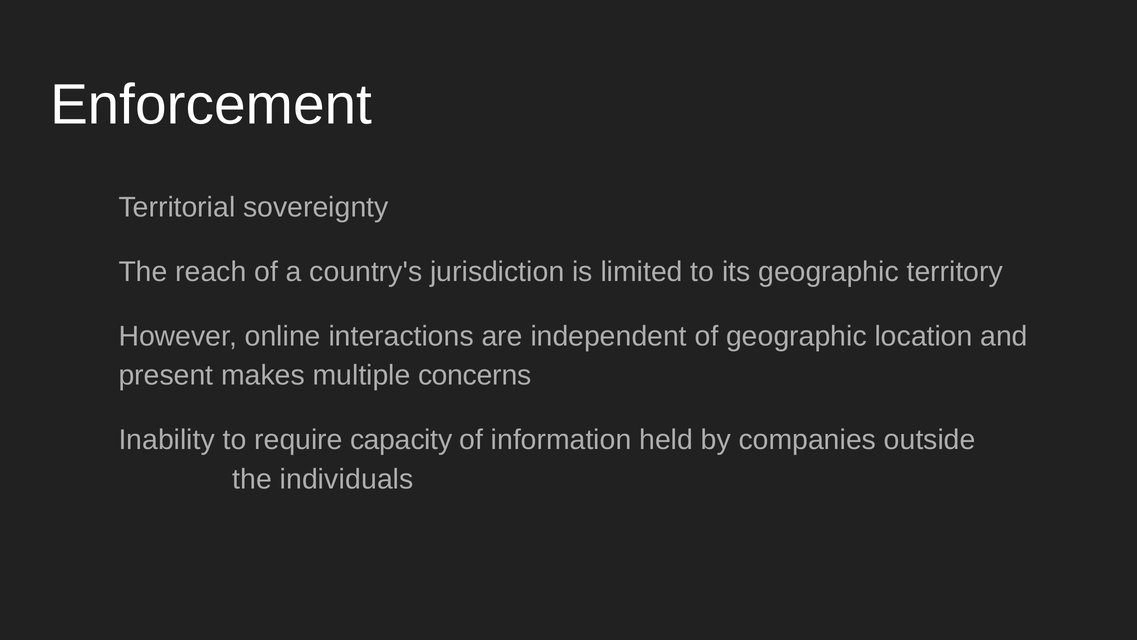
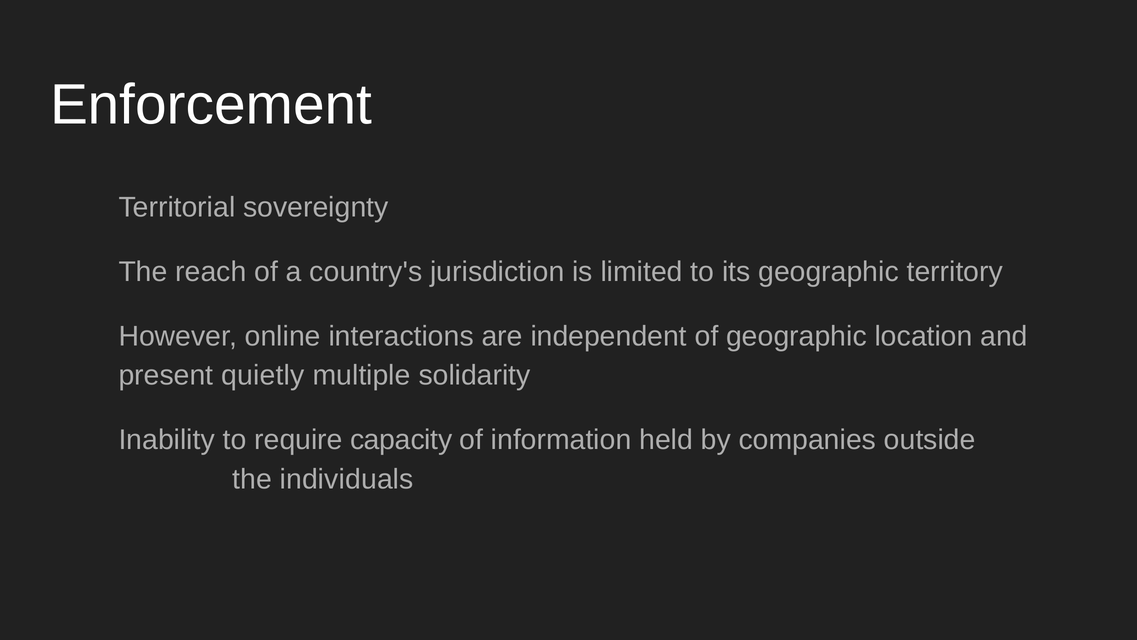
makes: makes -> quietly
concerns: concerns -> solidarity
